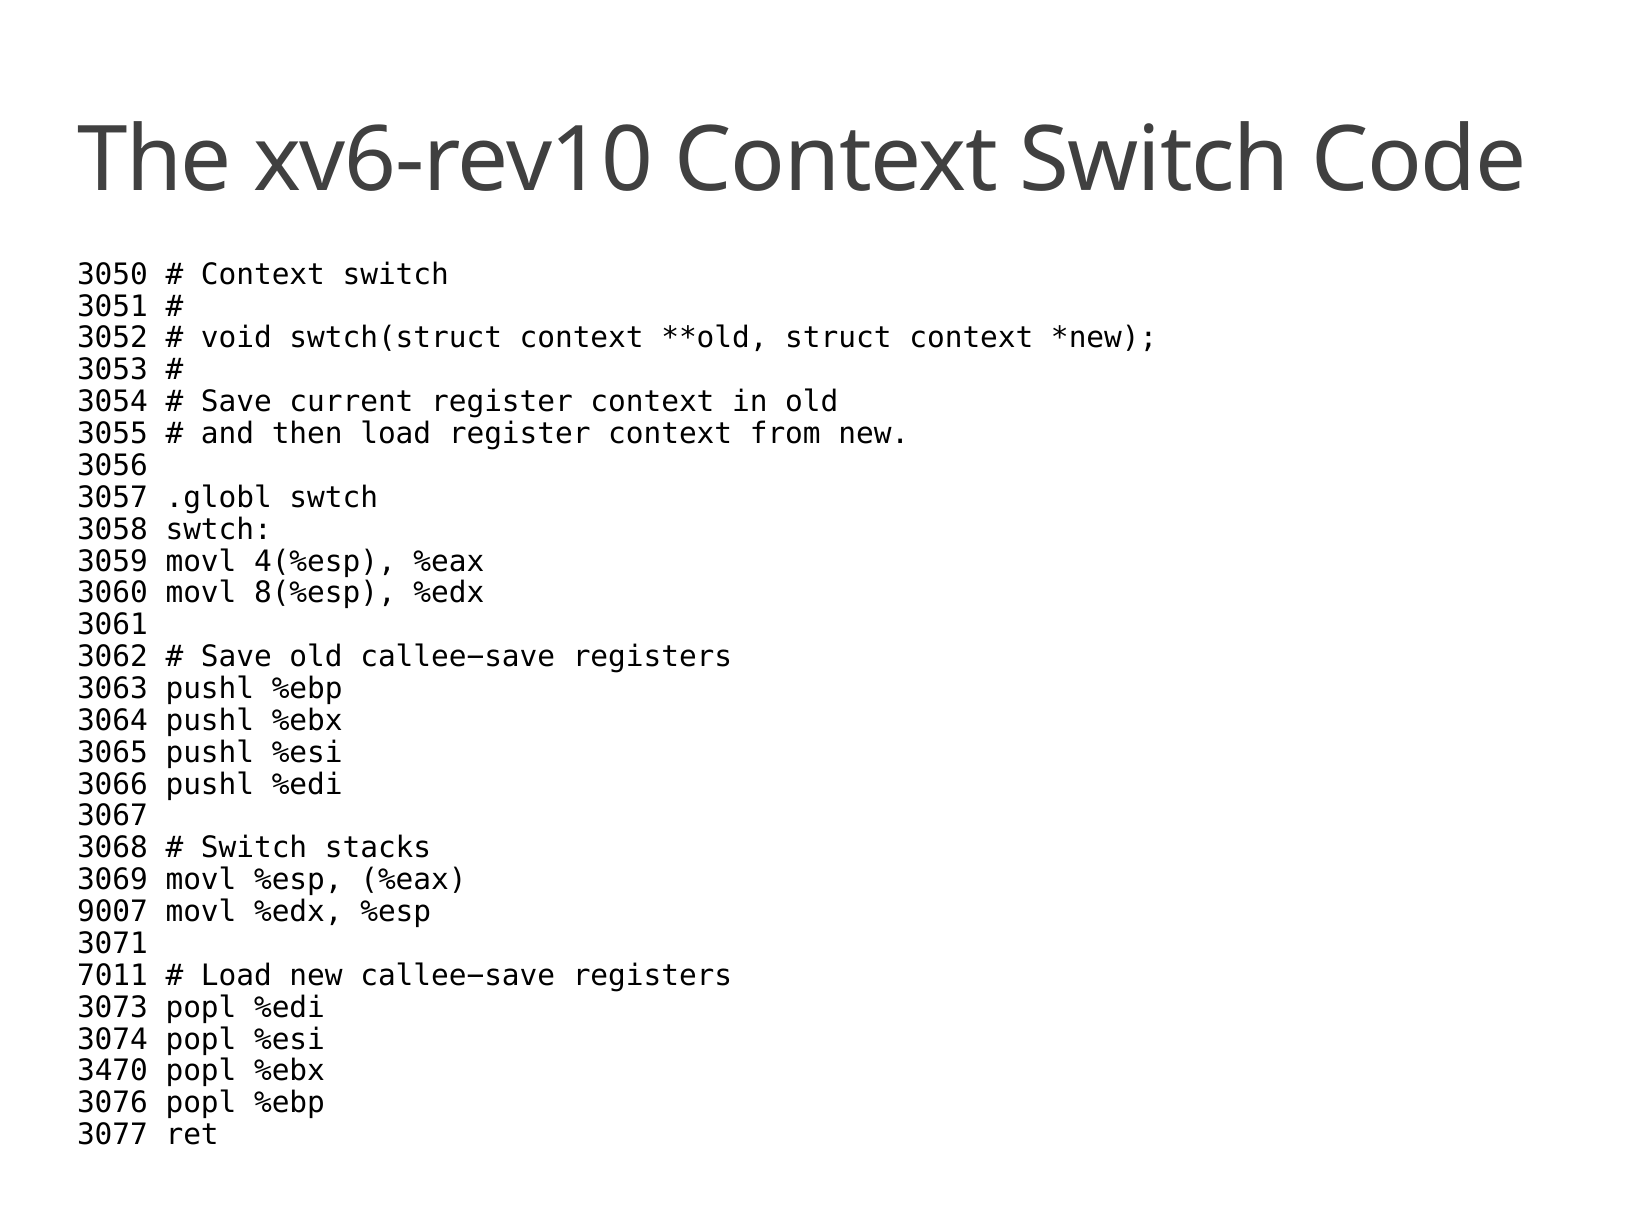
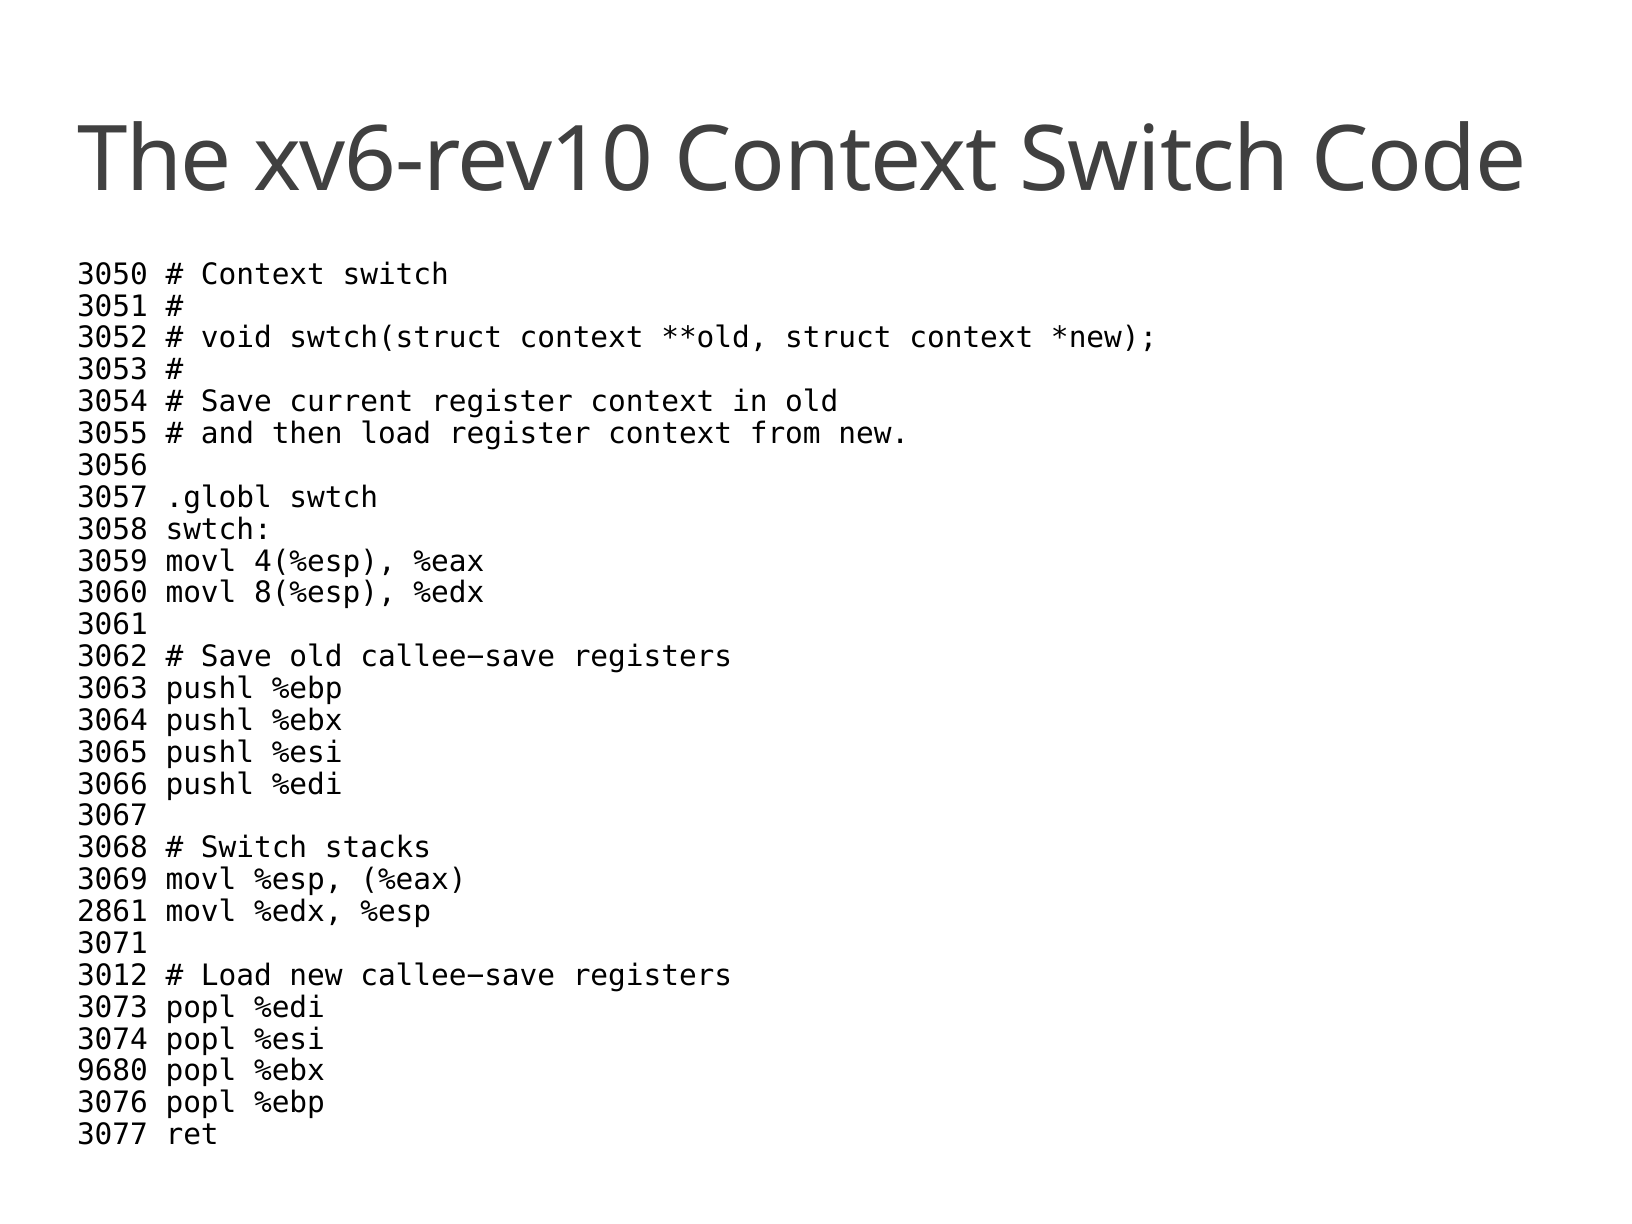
9007: 9007 -> 2861
7011: 7011 -> 3012
3470: 3470 -> 9680
